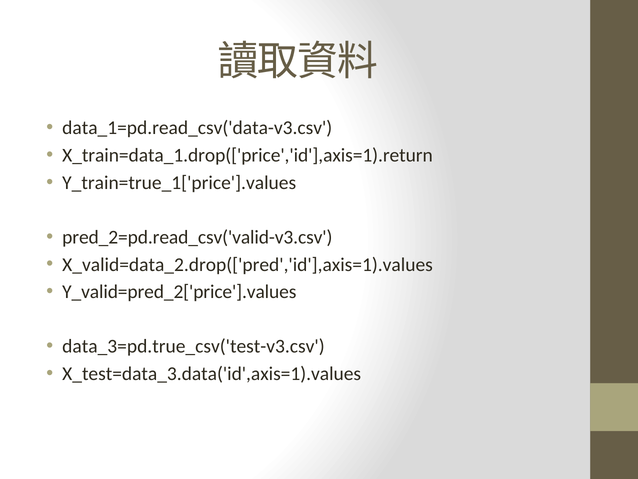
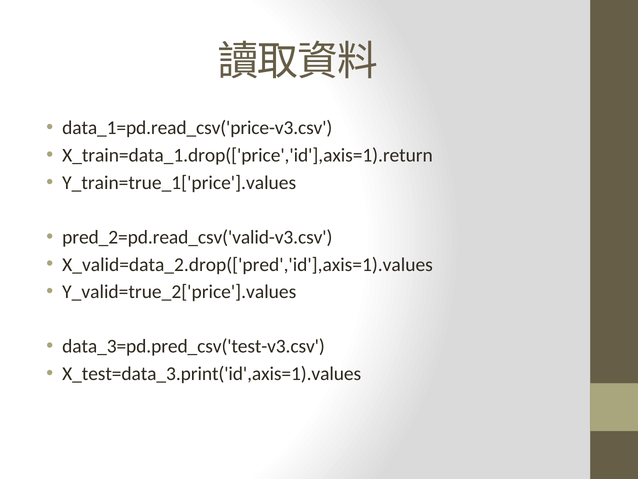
data_1=pd.read_csv('data-v3.csv: data_1=pd.read_csv('data-v3.csv -> data_1=pd.read_csv('price-v3.csv
Y_valid=pred_2['price'].values: Y_valid=pred_2['price'].values -> Y_valid=true_2['price'].values
data_3=pd.true_csv('test-v3.csv: data_3=pd.true_csv('test-v3.csv -> data_3=pd.pred_csv('test-v3.csv
X_test=data_3.data('id',axis=1).values: X_test=data_3.data('id',axis=1).values -> X_test=data_3.print('id',axis=1).values
